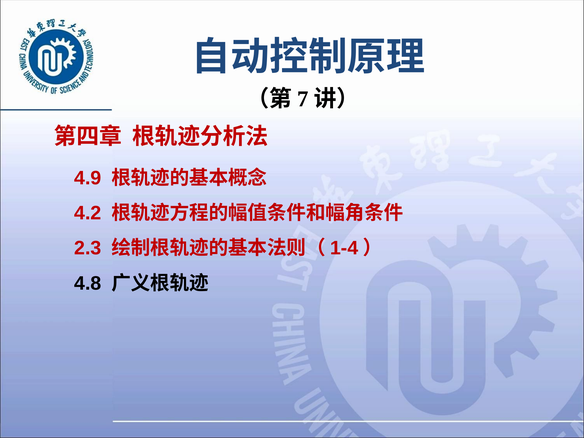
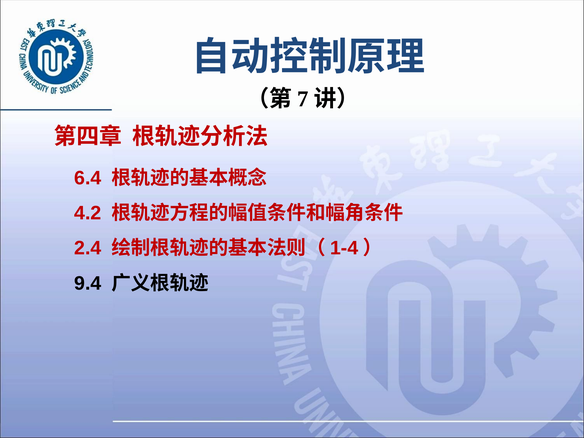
4.9: 4.9 -> 6.4
2.3: 2.3 -> 2.4
4.8: 4.8 -> 9.4
